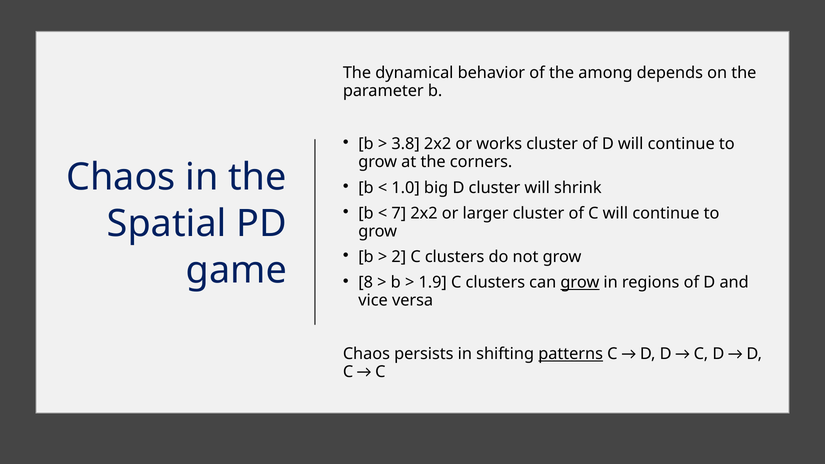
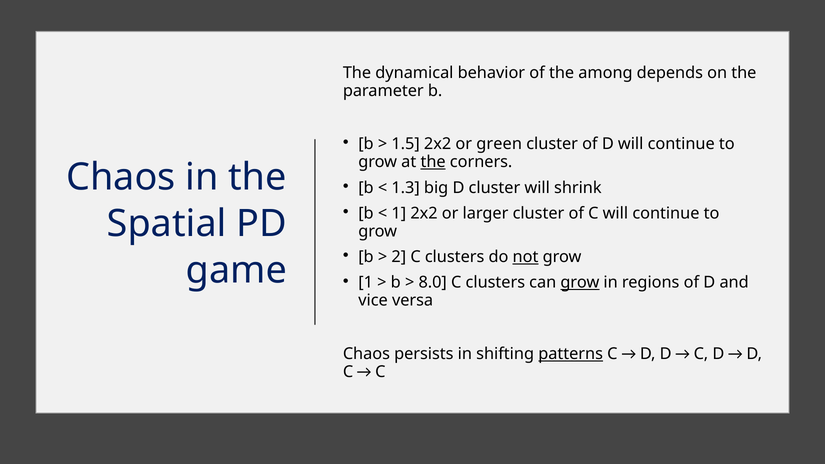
3.8: 3.8 -> 1.5
works: works -> green
the at (433, 162) underline: none -> present
1.0: 1.0 -> 1.3
7 at (399, 213): 7 -> 1
not underline: none -> present
8 at (366, 283): 8 -> 1
1.9: 1.9 -> 8.0
